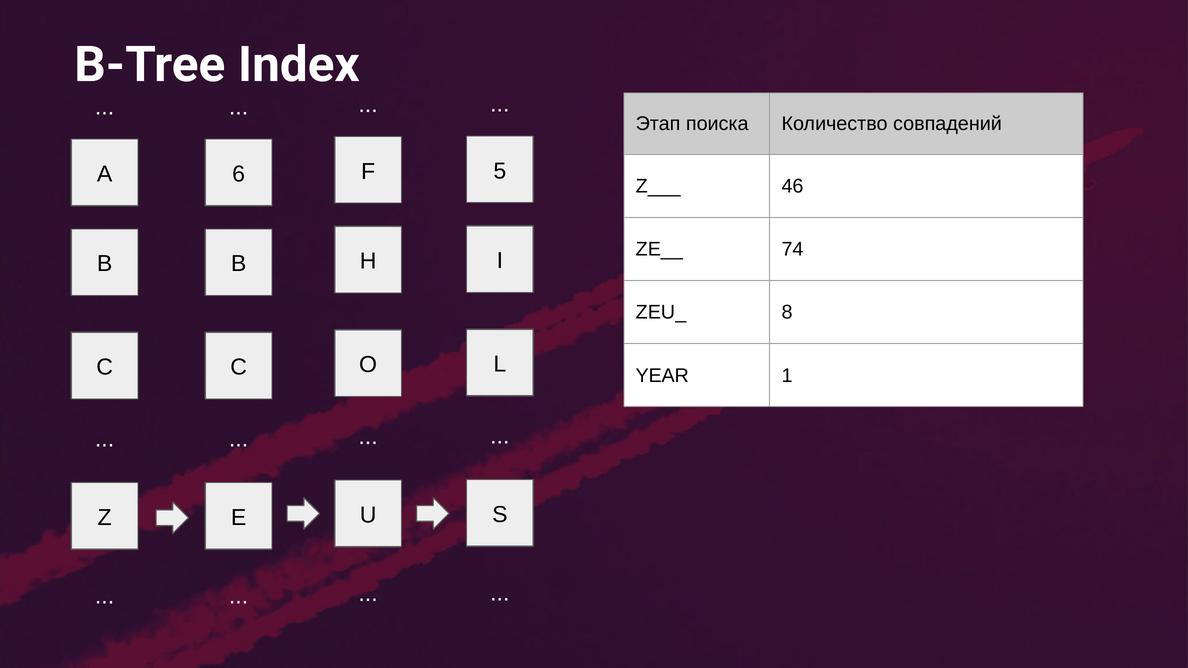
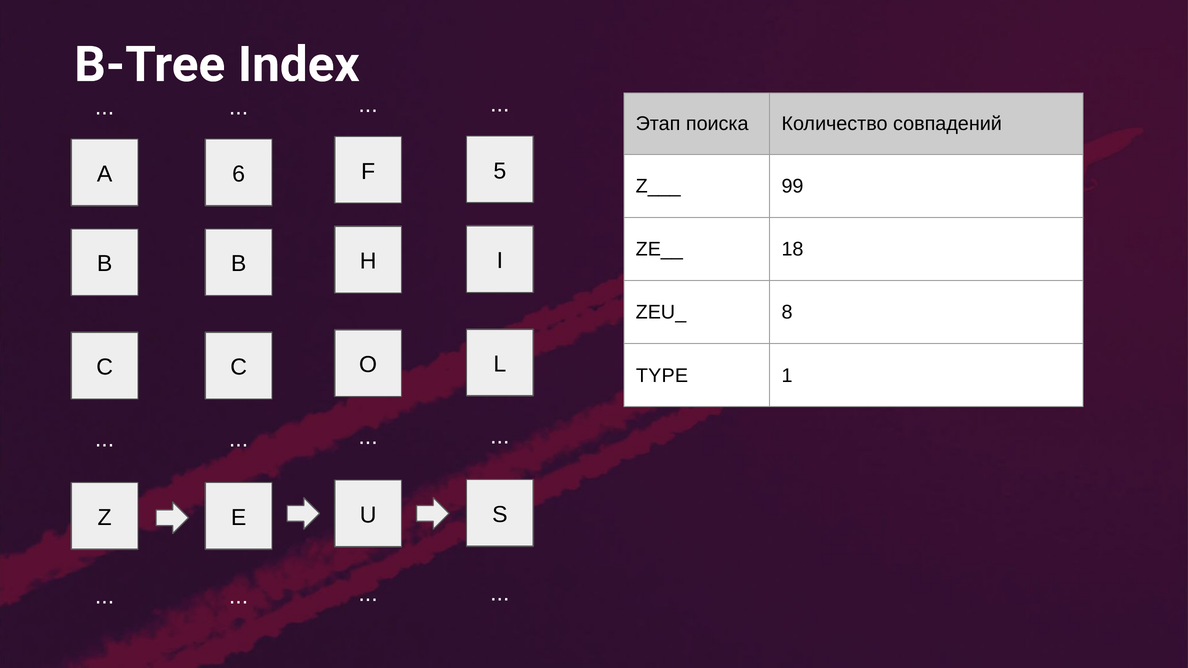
46: 46 -> 99
74: 74 -> 18
YEAR: YEAR -> TYPE
